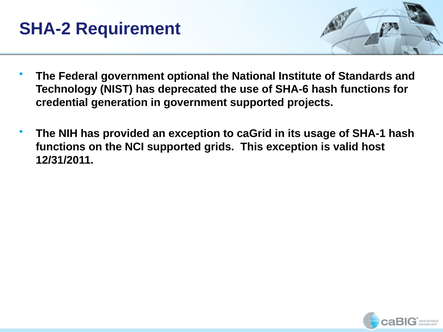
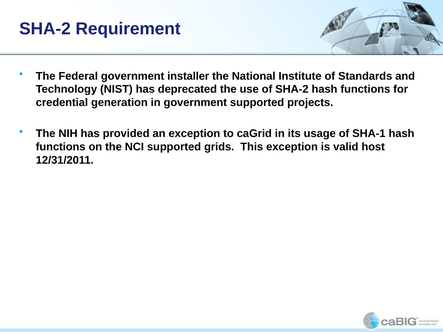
optional: optional -> installer
of SHA-6: SHA-6 -> SHA-2
